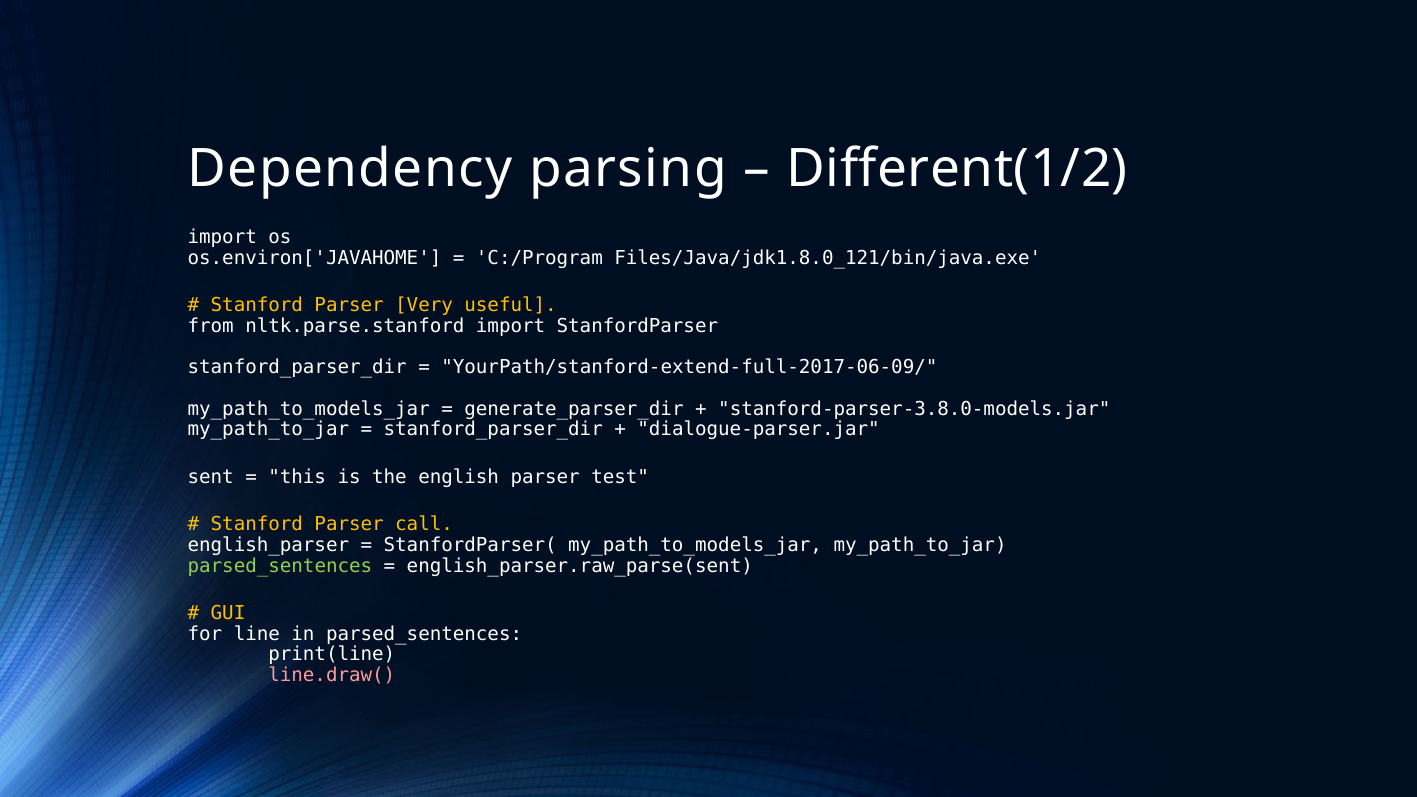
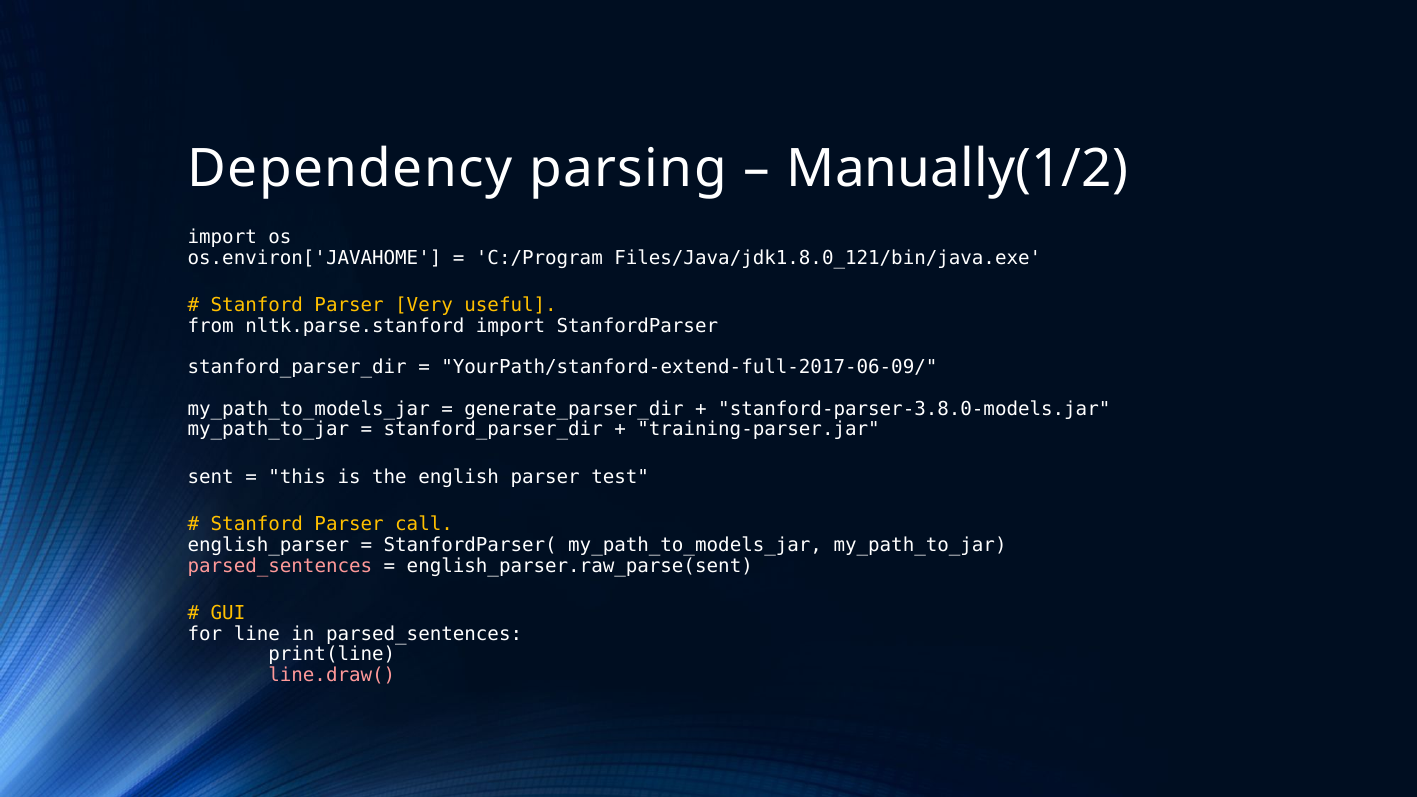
Different(1/2: Different(1/2 -> Manually(1/2
dialogue-parser.jar: dialogue-parser.jar -> training-parser.jar
parsed_sentences at (280, 566) colour: light green -> pink
